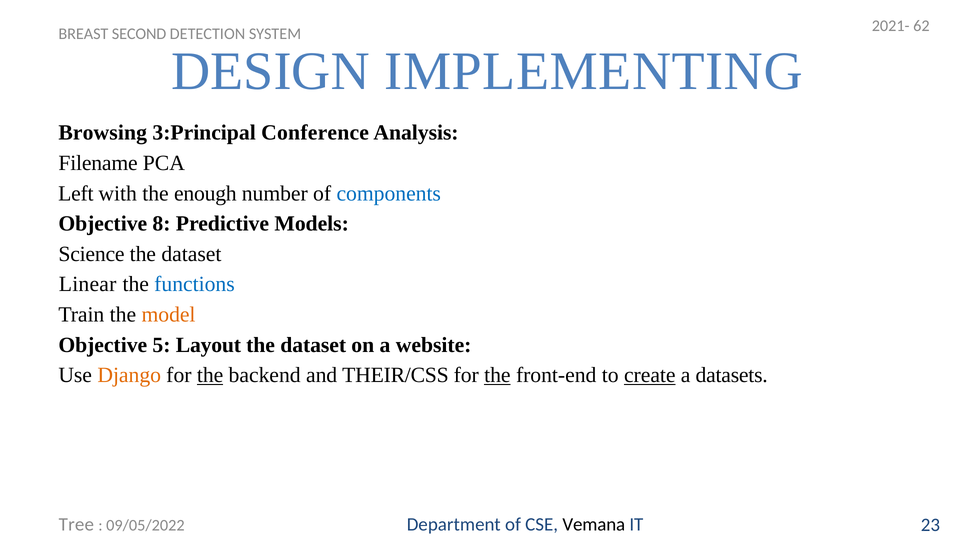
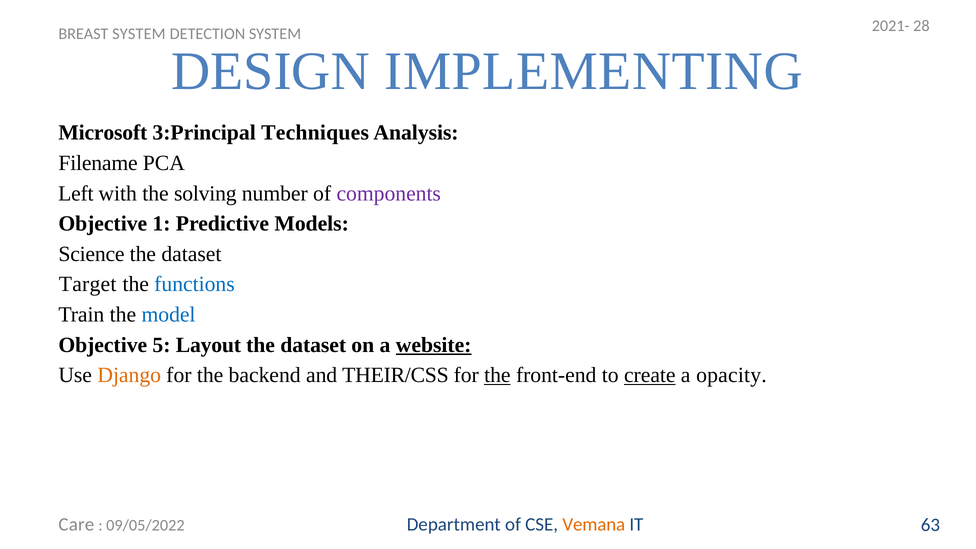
62: 62 -> 28
BREAST SECOND: SECOND -> SYSTEM
Browsing: Browsing -> Microsoft
Conference: Conference -> Techniques
enough: enough -> solving
components colour: blue -> purple
8: 8 -> 1
Linear: Linear -> Target
model colour: orange -> blue
website underline: none -> present
the at (210, 375) underline: present -> none
datasets: datasets -> opacity
Tree: Tree -> Care
Vemana colour: black -> orange
23: 23 -> 63
